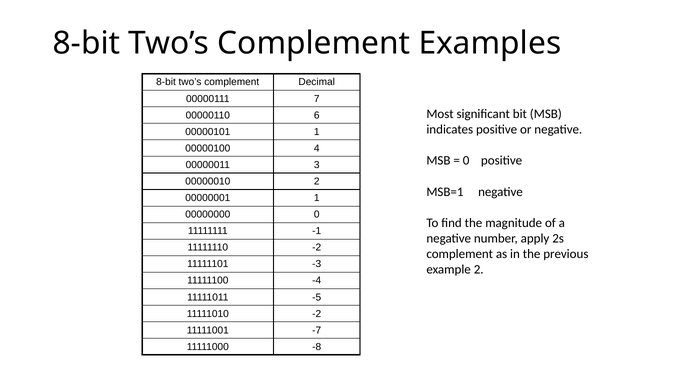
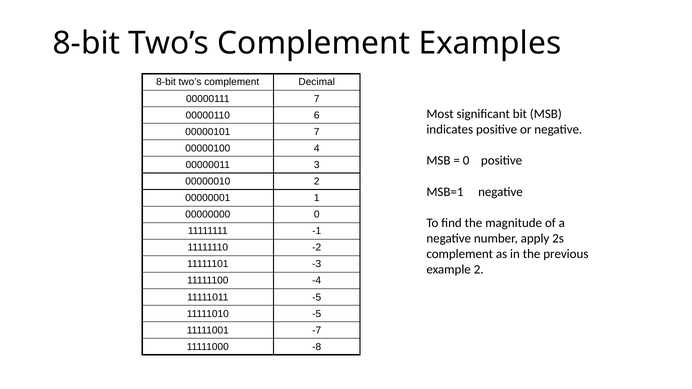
00000101 1: 1 -> 7
11111010 -2: -2 -> -5
